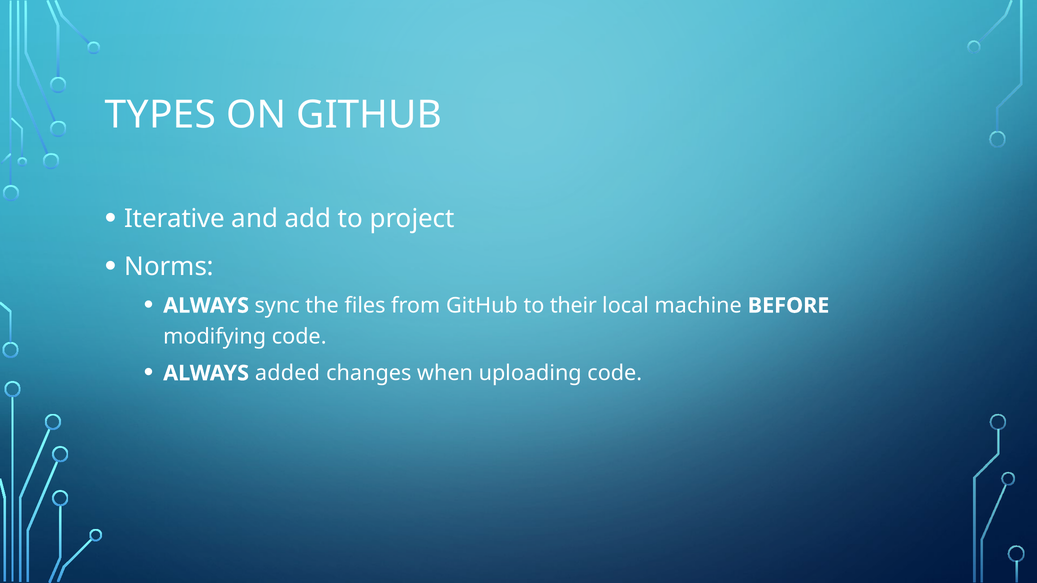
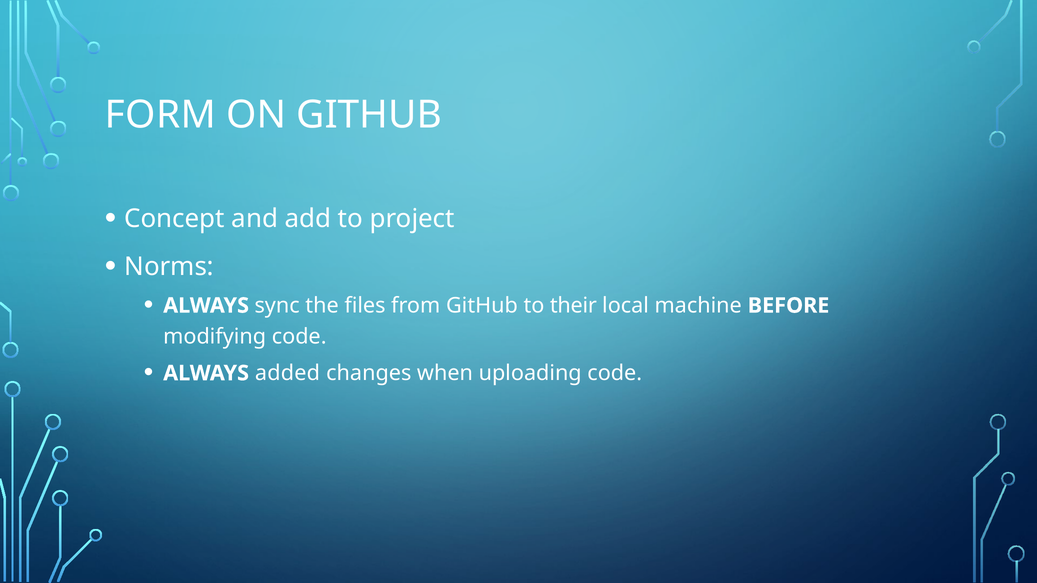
TYPES: TYPES -> FORM
Iterative: Iterative -> Concept
